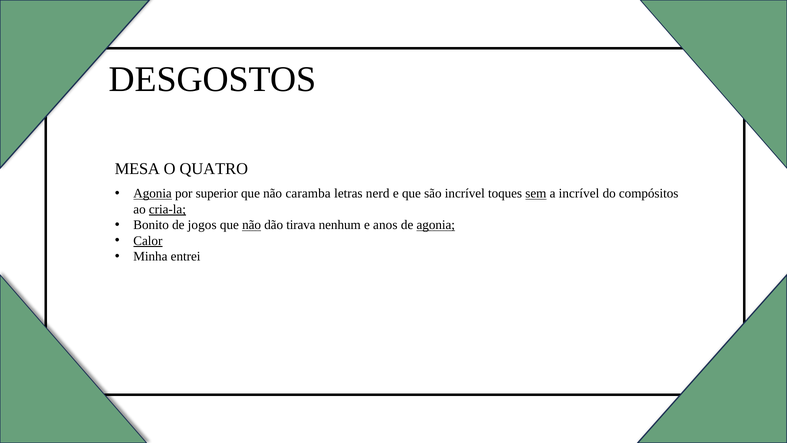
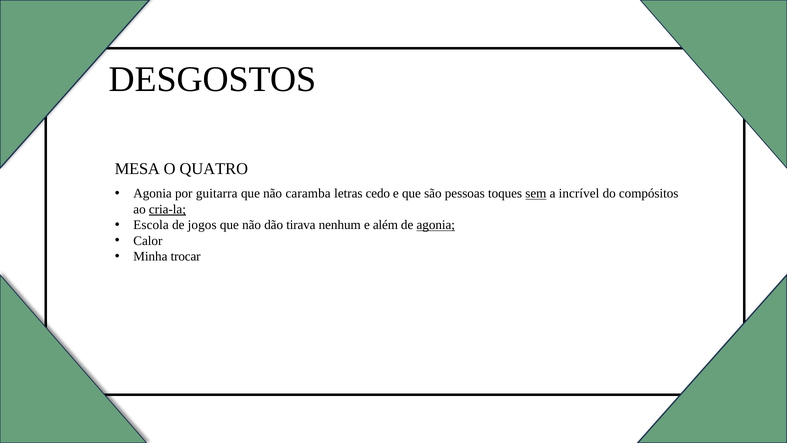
Agonia at (153, 193) underline: present -> none
superior: superior -> guitarra
nerd: nerd -> cedo
são incrível: incrível -> pessoas
Bonito: Bonito -> Escola
não at (252, 225) underline: present -> none
anos: anos -> além
Calor underline: present -> none
entrei: entrei -> trocar
